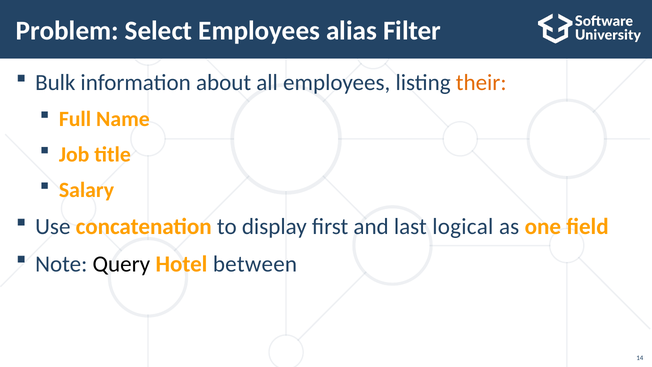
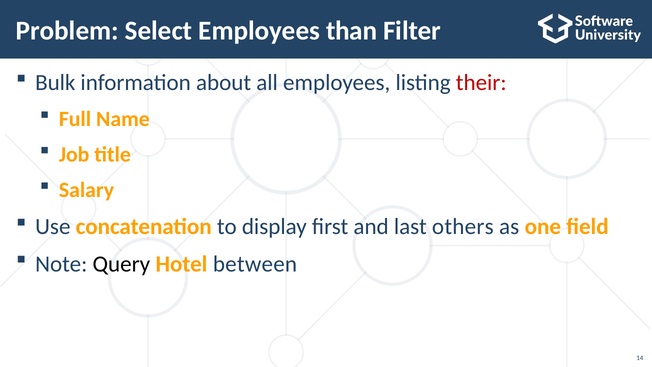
alias: alias -> than
their colour: orange -> red
logical: logical -> others
